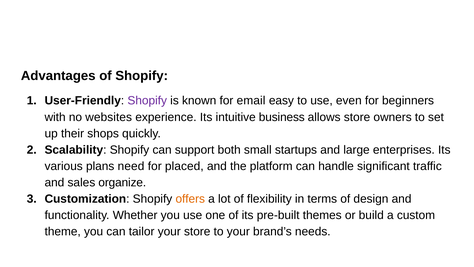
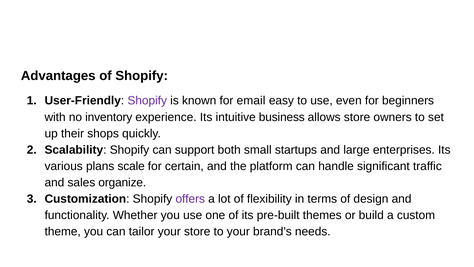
websites: websites -> inventory
need: need -> scale
placed: placed -> certain
offers colour: orange -> purple
